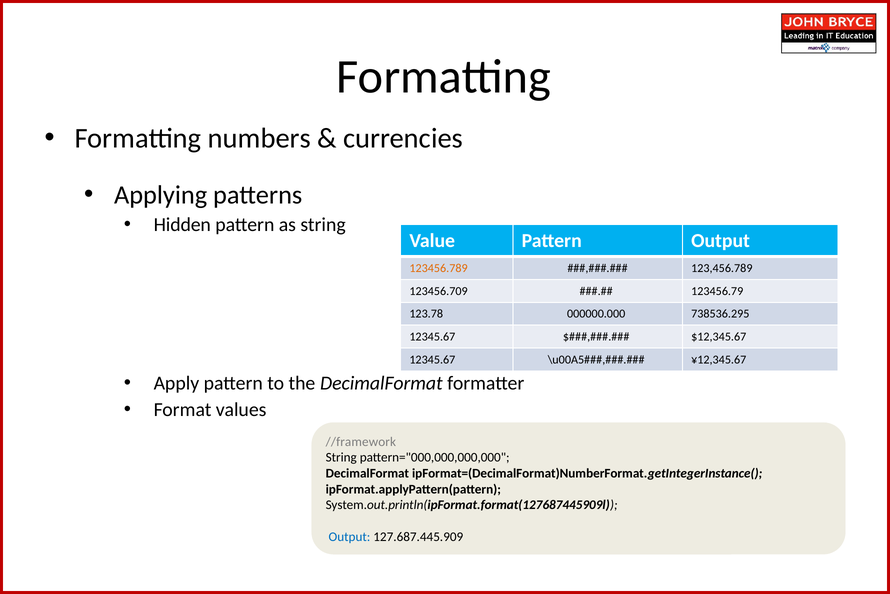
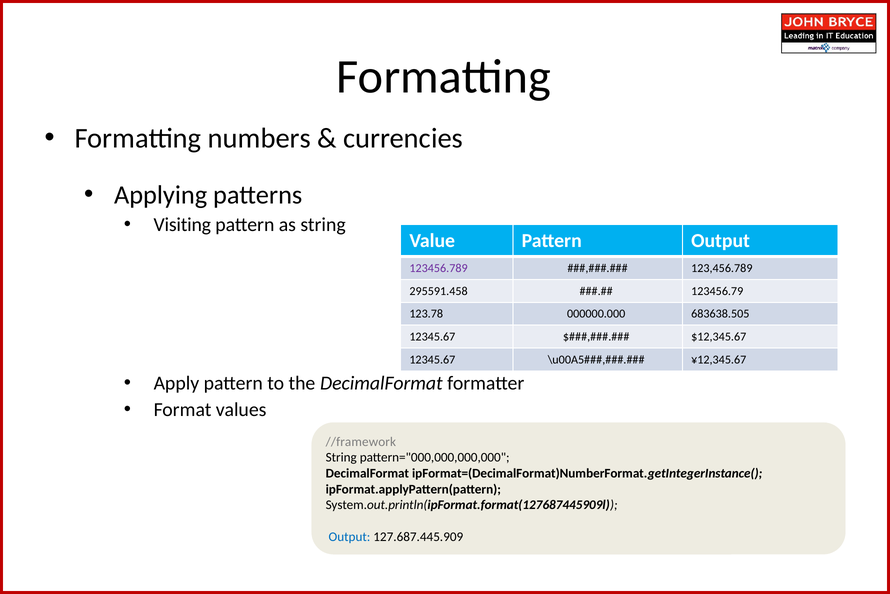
Hidden: Hidden -> Visiting
123456.789 colour: orange -> purple
123456.709: 123456.709 -> 295591.458
738536.295: 738536.295 -> 683638.505
